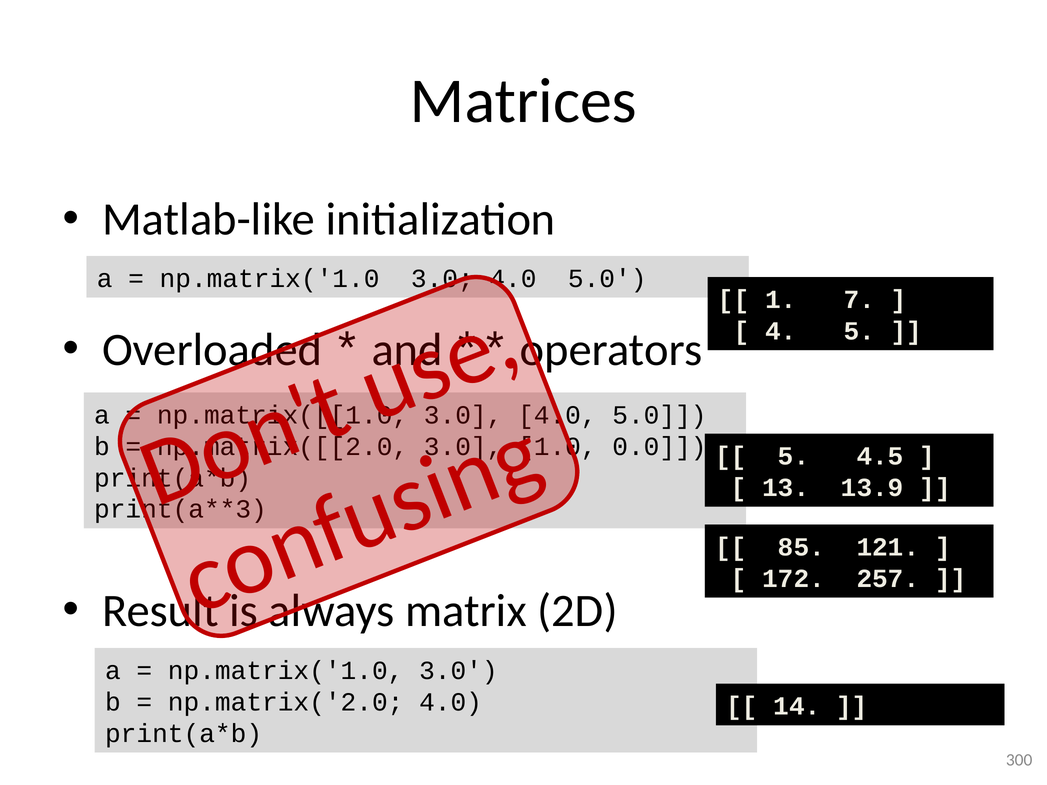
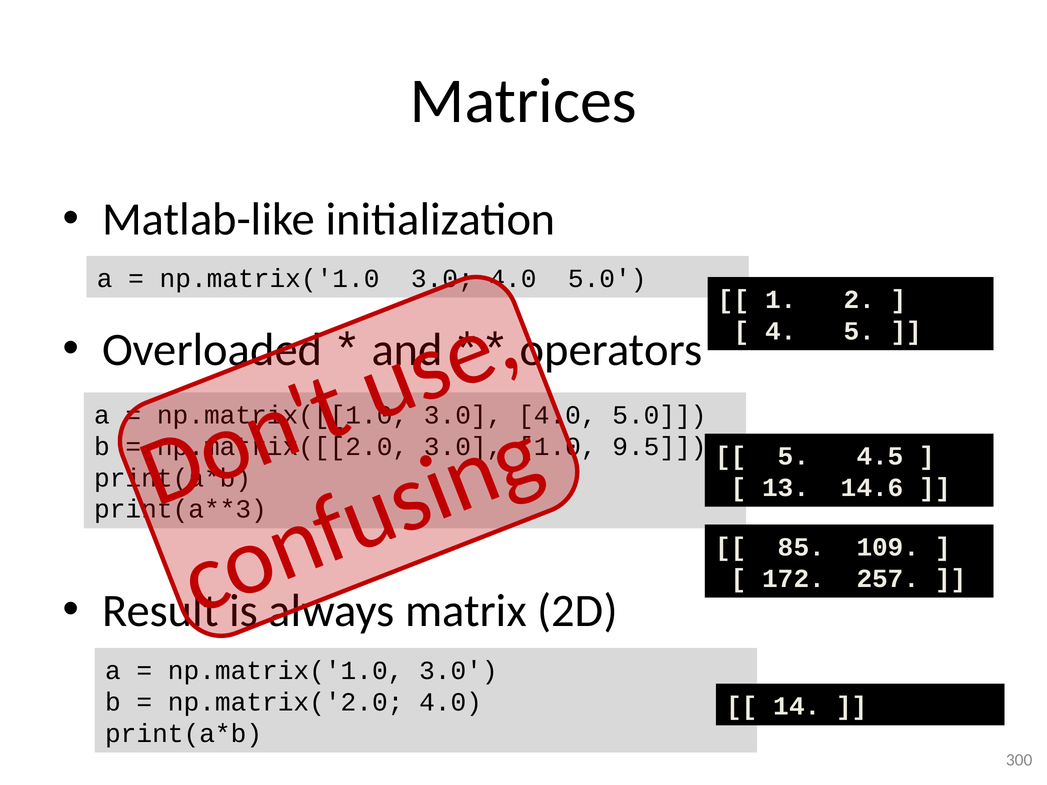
7: 7 -> 2
0.0: 0.0 -> 9.5
13.9: 13.9 -> 14.6
121: 121 -> 109
